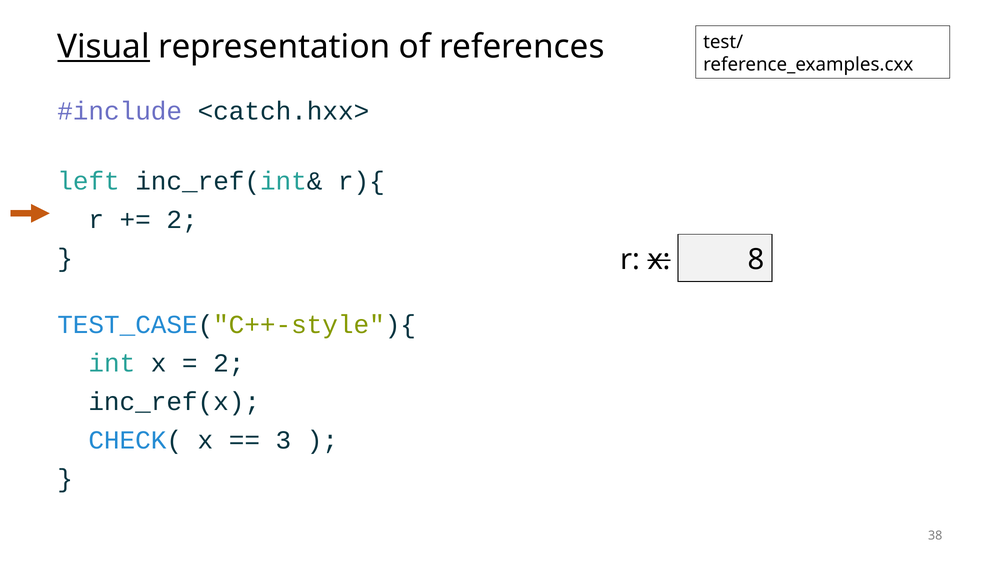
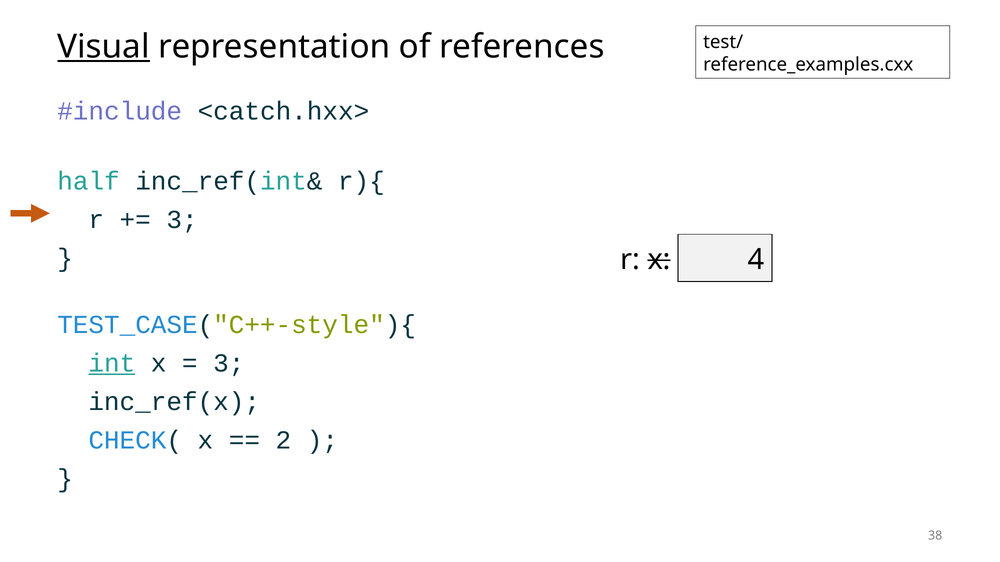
left: left -> half
2 at (182, 220): 2 -> 3
8: 8 -> 4
int underline: none -> present
2 at (229, 363): 2 -> 3
3: 3 -> 2
